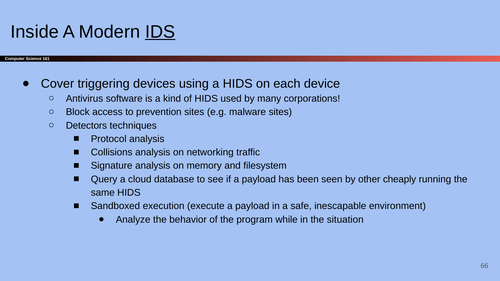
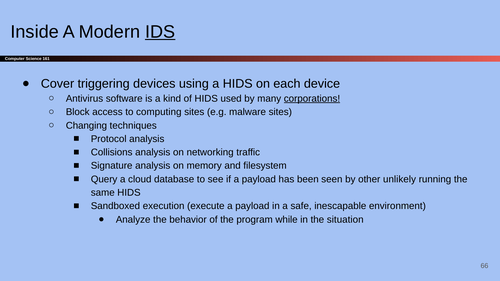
corporations underline: none -> present
prevention: prevention -> computing
Detectors: Detectors -> Changing
cheaply: cheaply -> unlikely
